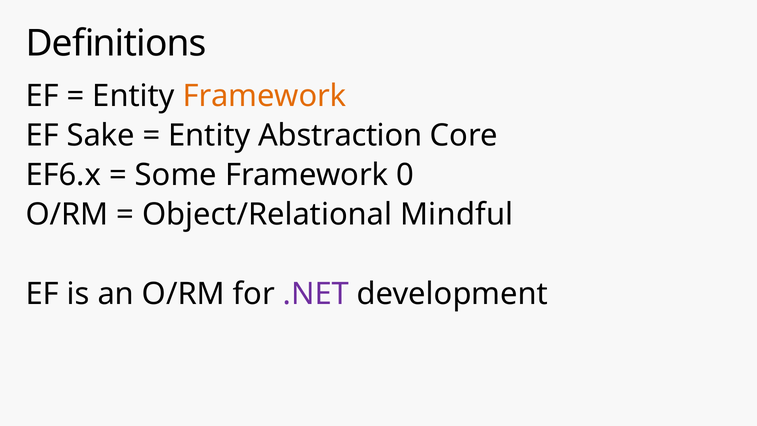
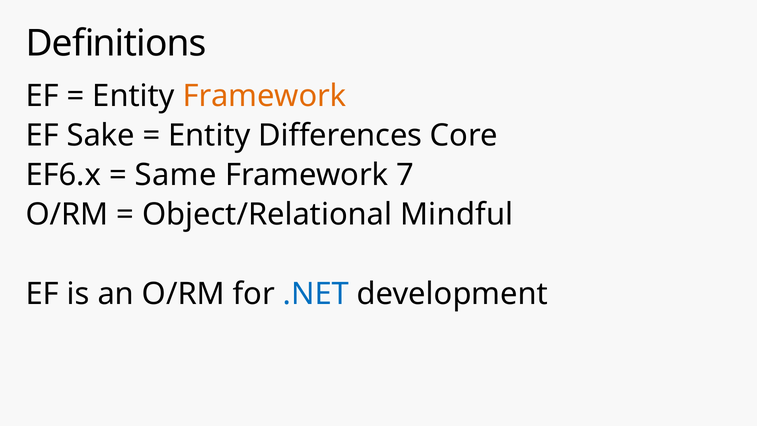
Abstraction: Abstraction -> Differences
Some: Some -> Same
0: 0 -> 7
.NET colour: purple -> blue
